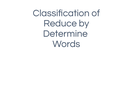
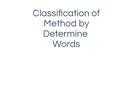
Reduce: Reduce -> Method
